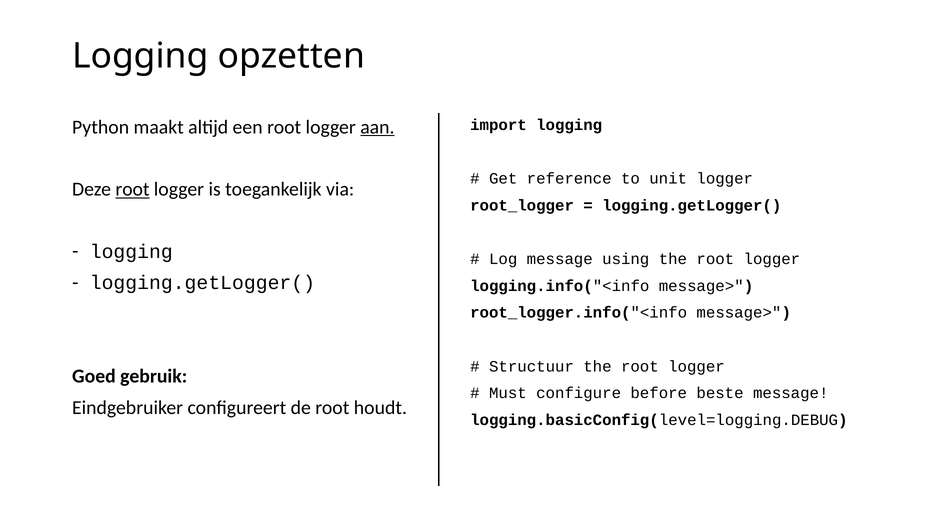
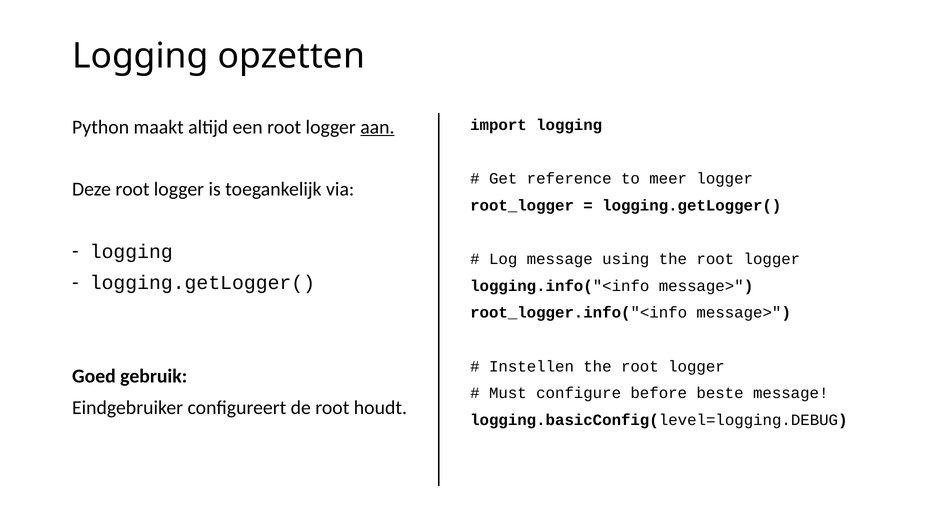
unit: unit -> meer
root at (132, 189) underline: present -> none
Structuur: Structuur -> Instellen
